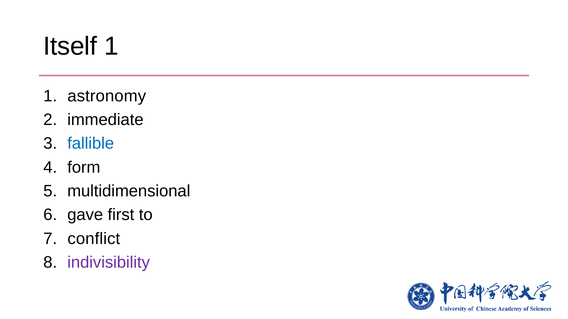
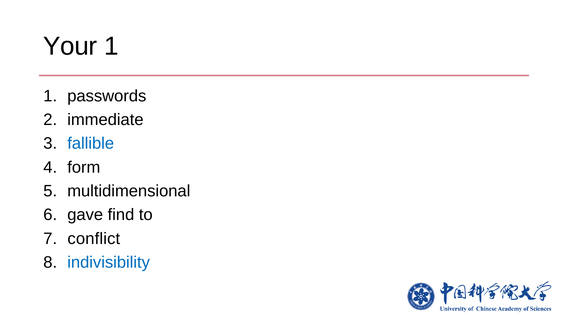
Itself: Itself -> Your
astronomy: astronomy -> passwords
first: first -> find
indivisibility colour: purple -> blue
